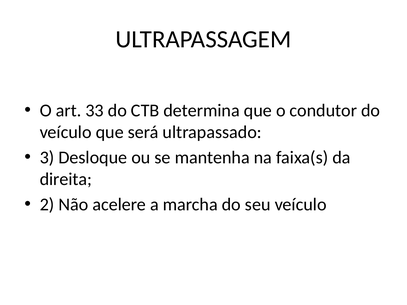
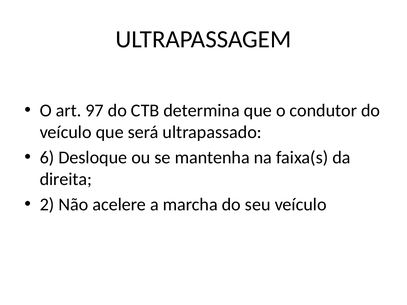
33: 33 -> 97
3: 3 -> 6
